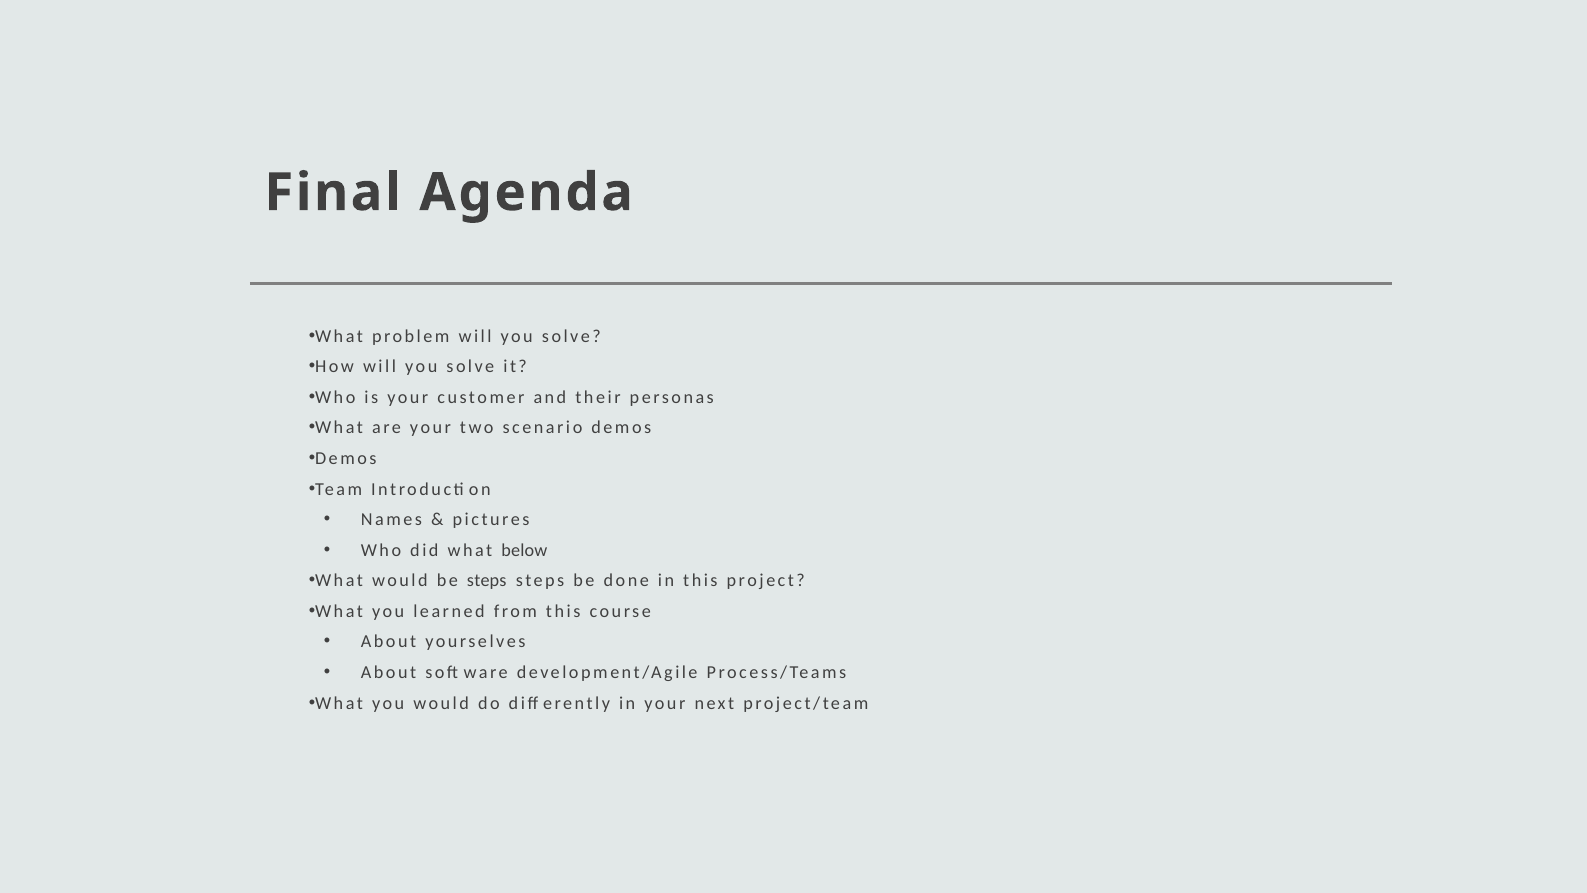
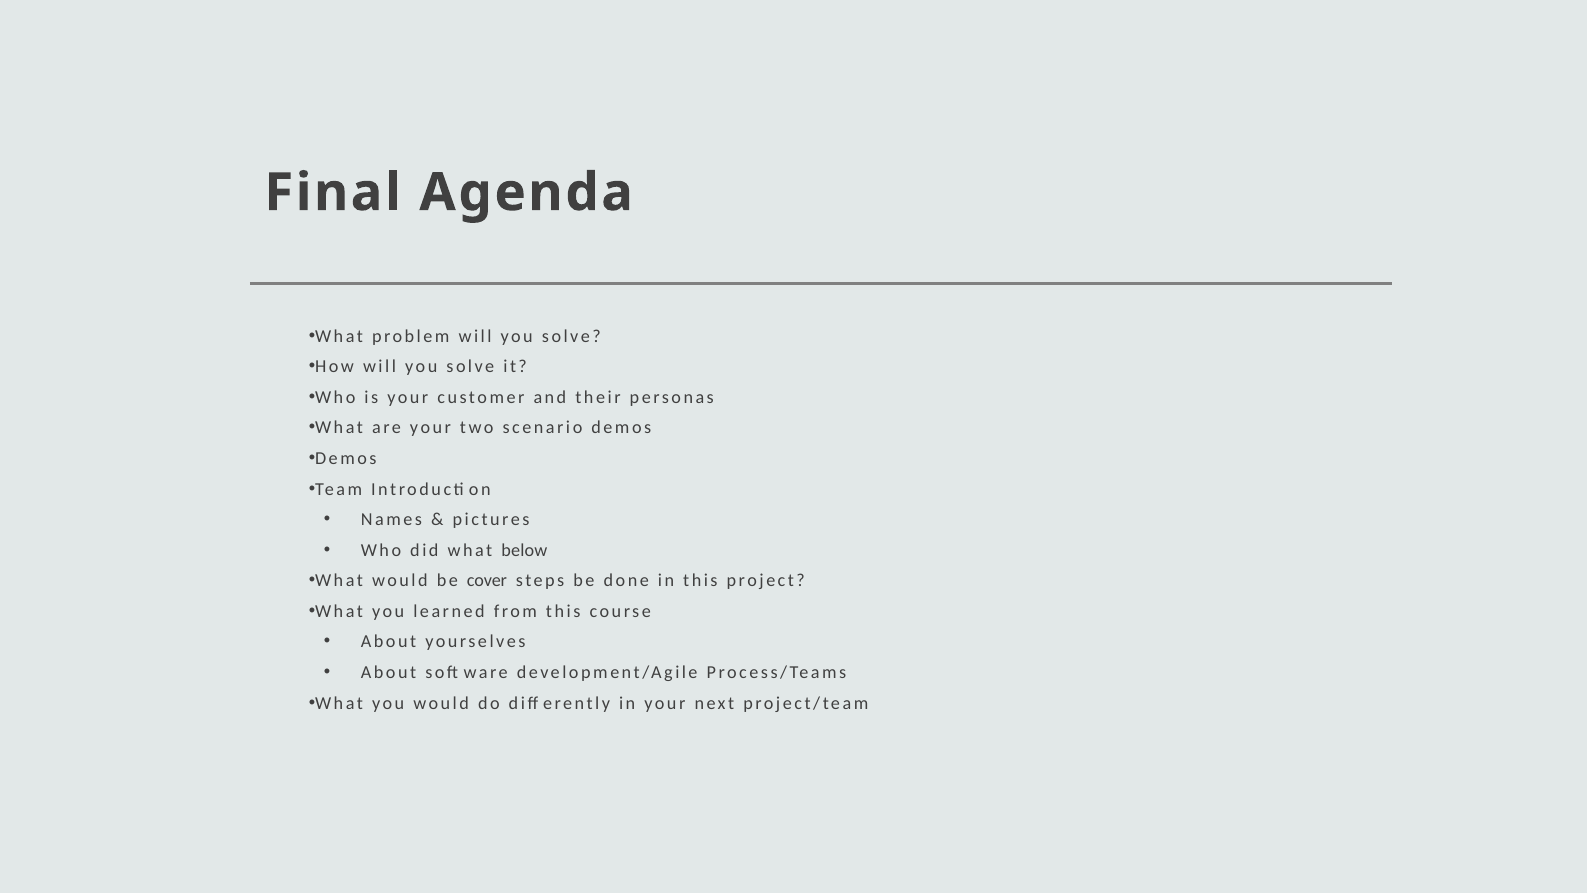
be steps: steps -> cover
